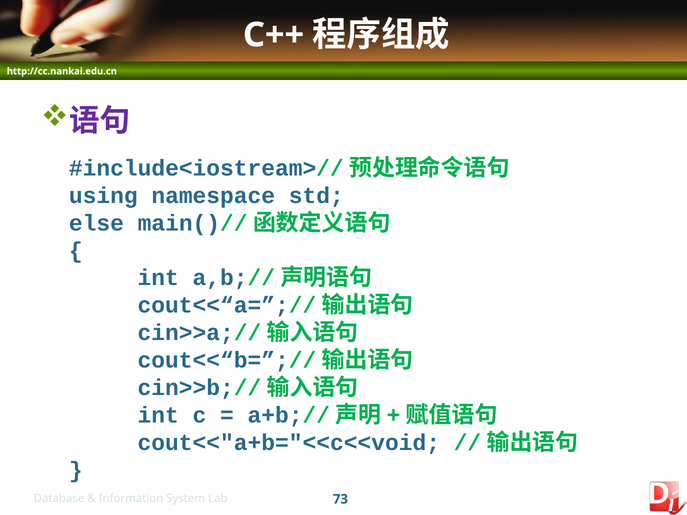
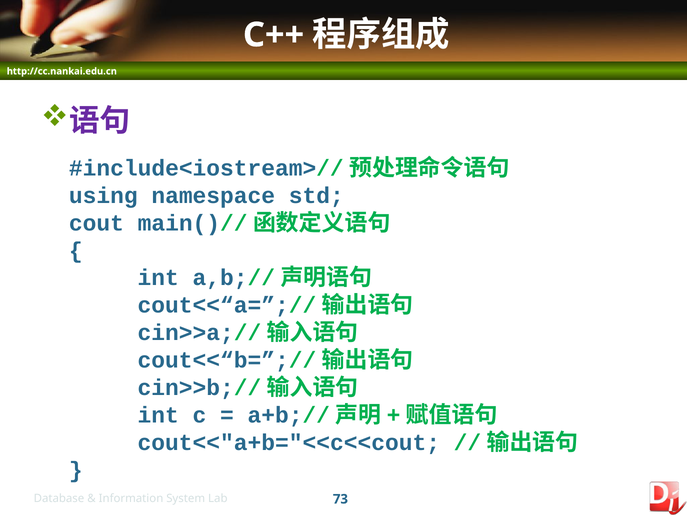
else: else -> cout
cout<<"a+b="<<c<<void: cout<<"a+b="<<c<<void -> cout<<"a+b="<<c<<cout
